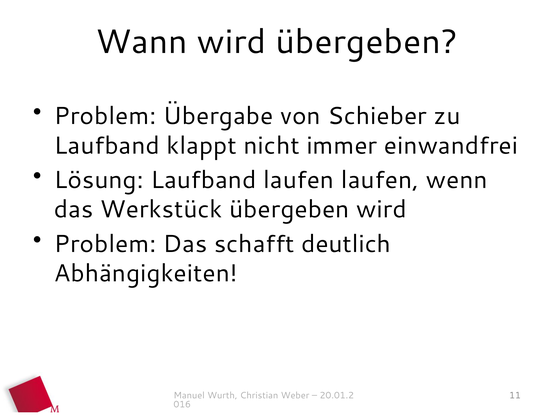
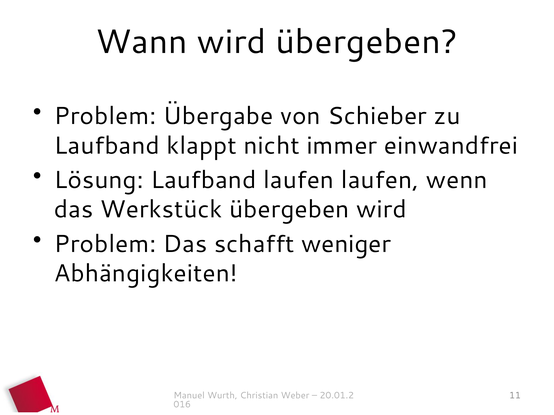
deutlich: deutlich -> weniger
